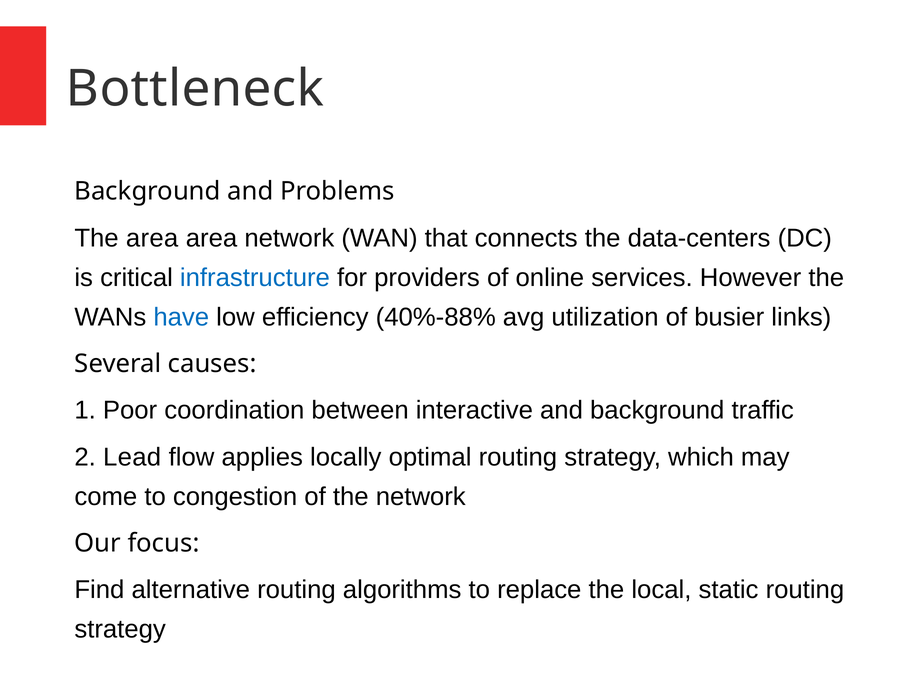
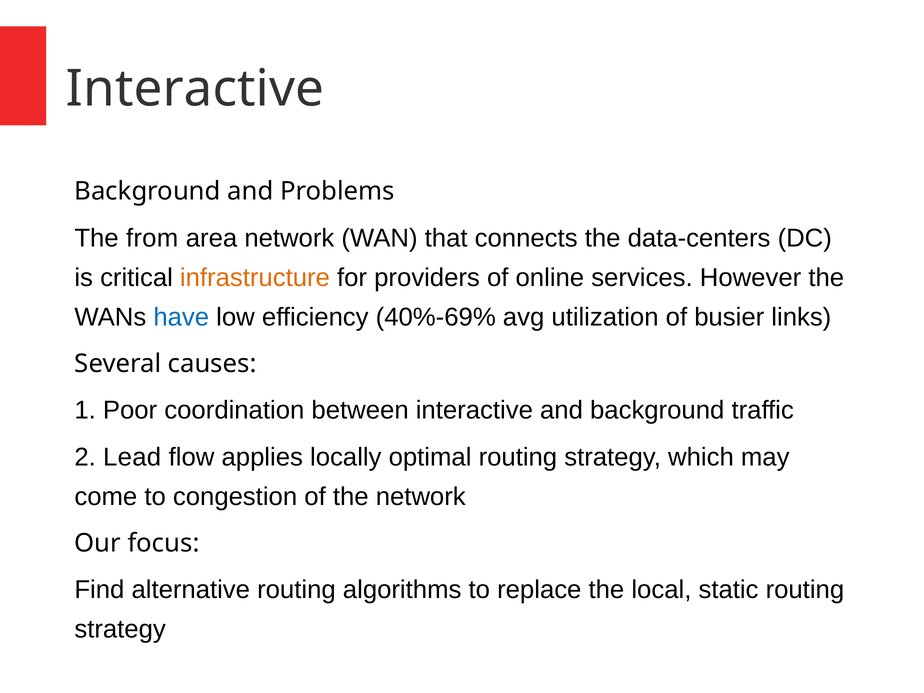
Bottleneck at (195, 89): Bottleneck -> Interactive
The area: area -> from
infrastructure colour: blue -> orange
40%-88%: 40%-88% -> 40%-69%
